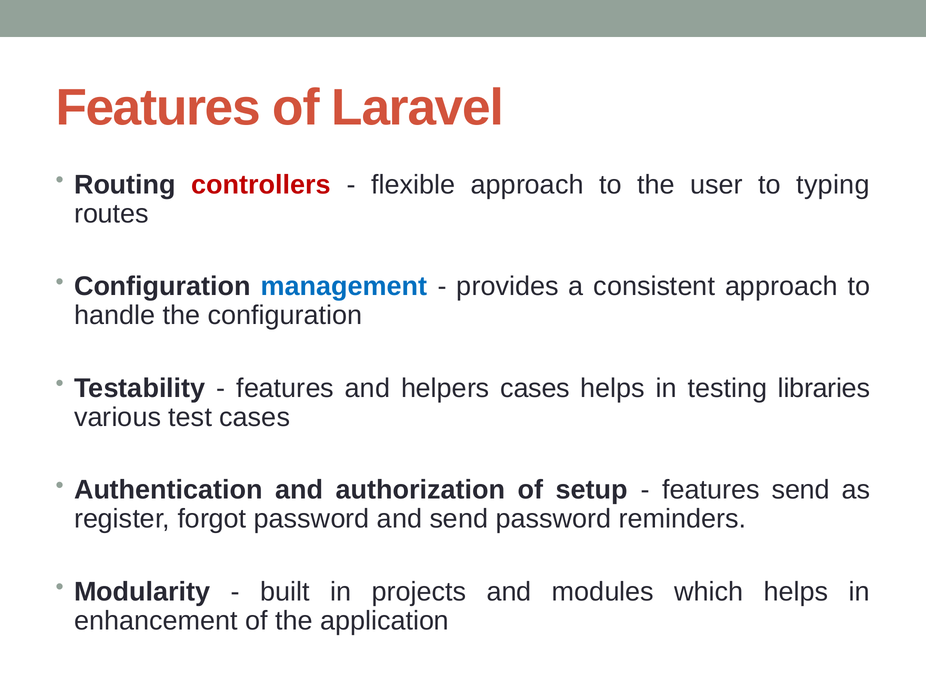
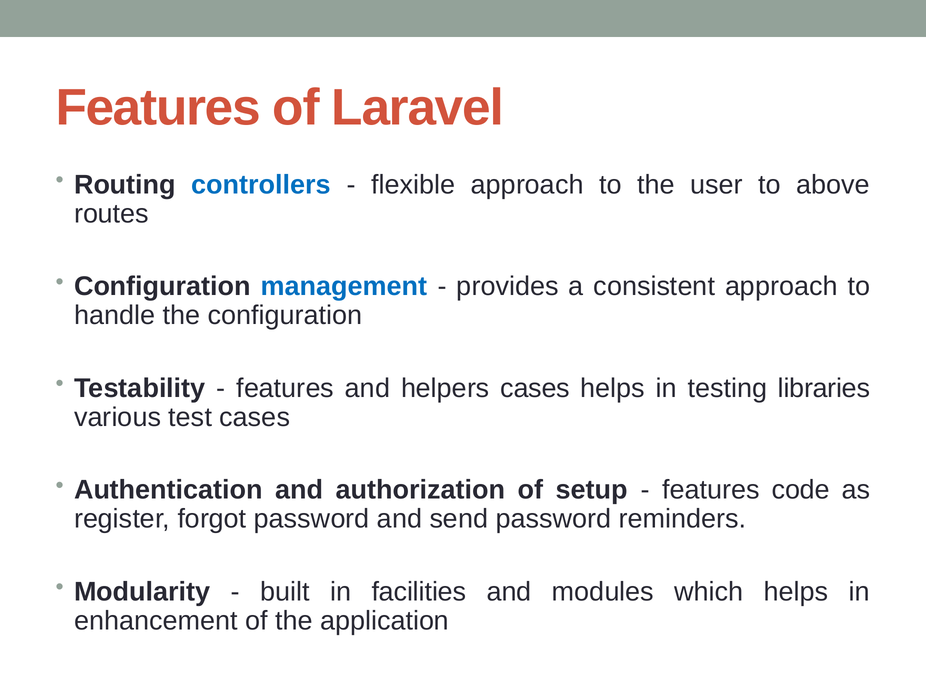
controllers colour: red -> blue
typing: typing -> above
features send: send -> code
projects: projects -> facilities
